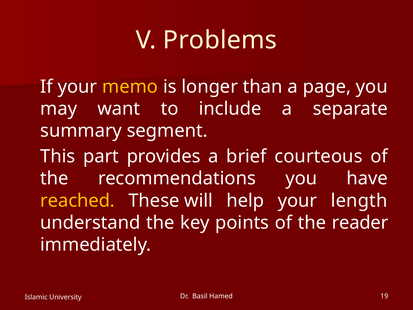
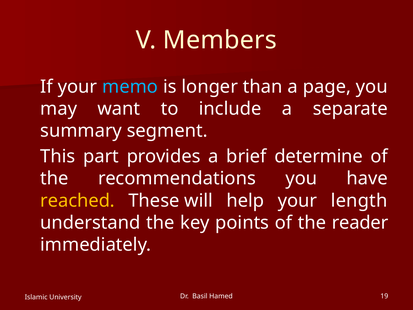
Problems: Problems -> Members
memo colour: yellow -> light blue
courteous: courteous -> determine
